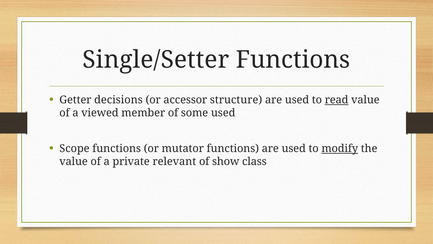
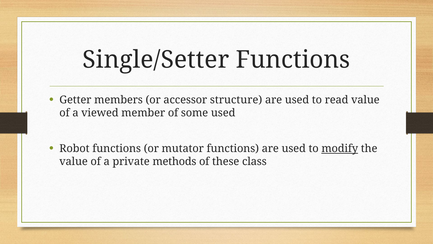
decisions: decisions -> members
read underline: present -> none
Scope: Scope -> Robot
relevant: relevant -> methods
show: show -> these
